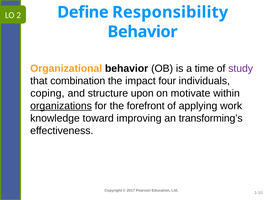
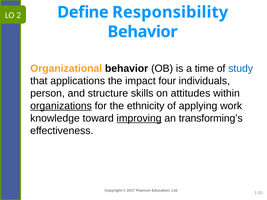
study colour: purple -> blue
combination: combination -> applications
coping: coping -> person
upon: upon -> skills
motivate: motivate -> attitudes
forefront: forefront -> ethnicity
improving underline: none -> present
